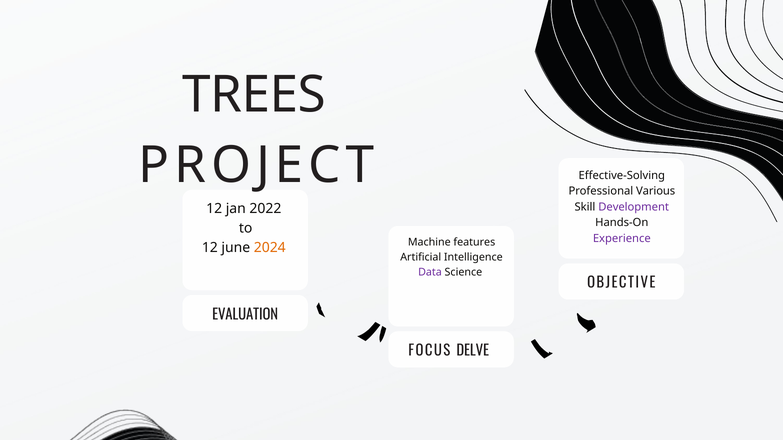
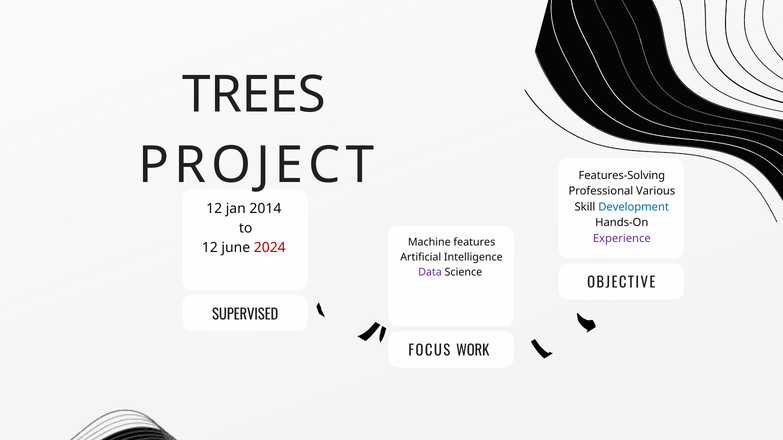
Effective-Solving: Effective-Solving -> Features-Solving
Development colour: purple -> blue
2022: 2022 -> 2014
2024 colour: orange -> red
EVALUATION: EVALUATION -> SUPERVISED
DELVE: DELVE -> WORK
